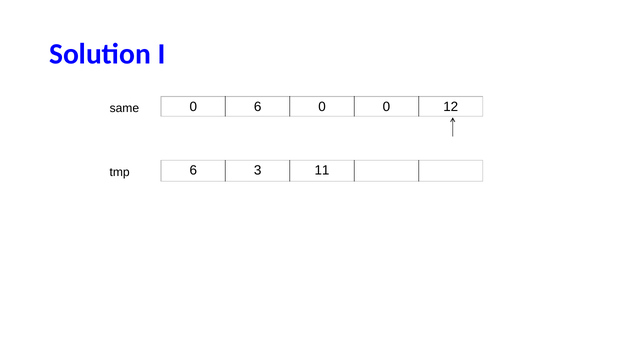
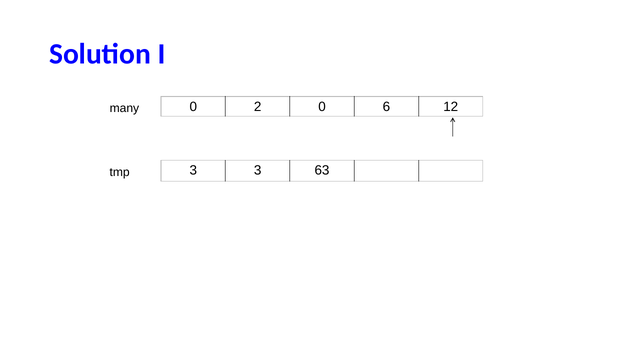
0 6: 6 -> 2
0 0: 0 -> 6
same: same -> many
tmp 6: 6 -> 3
11: 11 -> 63
